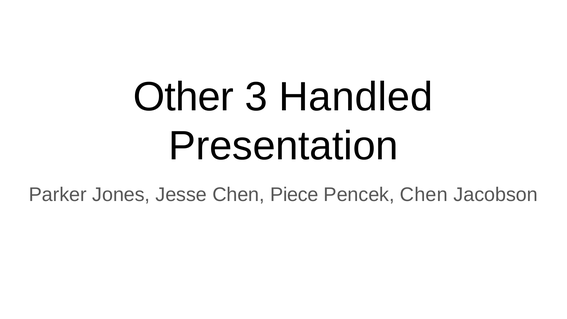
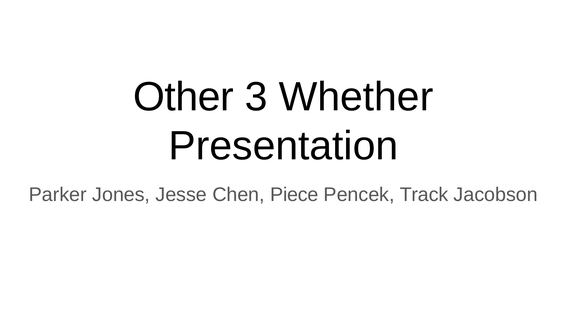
Handled: Handled -> Whether
Pencek Chen: Chen -> Track
